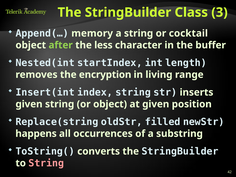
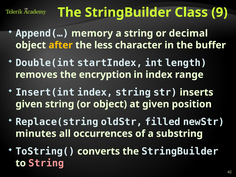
3: 3 -> 9
cocktail: cocktail -> decimal
after colour: light green -> yellow
Nested(int: Nested(int -> Double(int
in living: living -> index
happens: happens -> minutes
